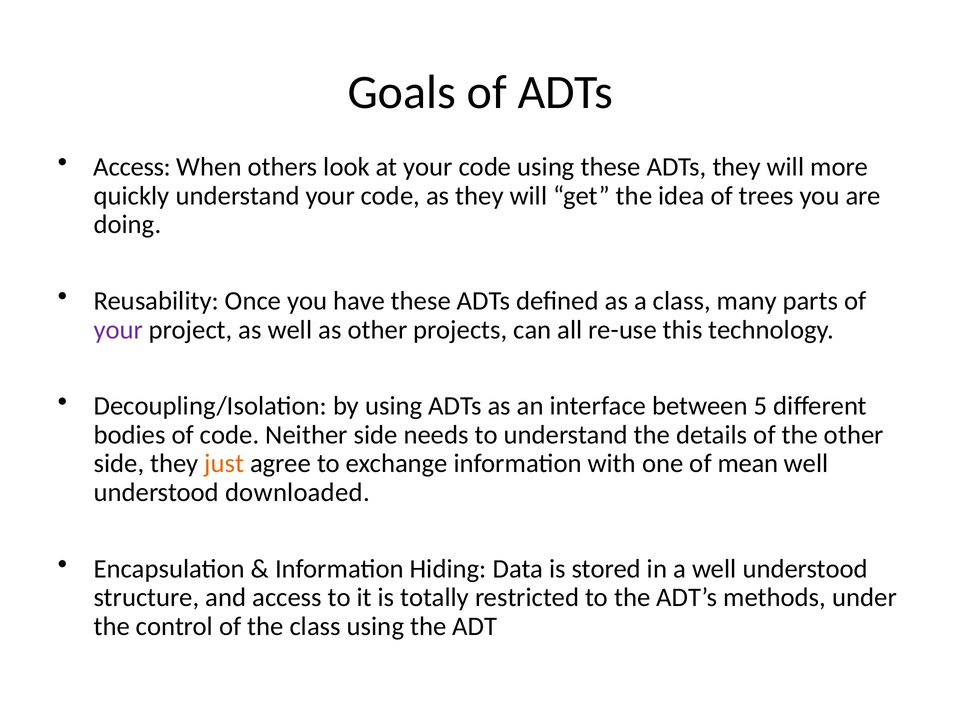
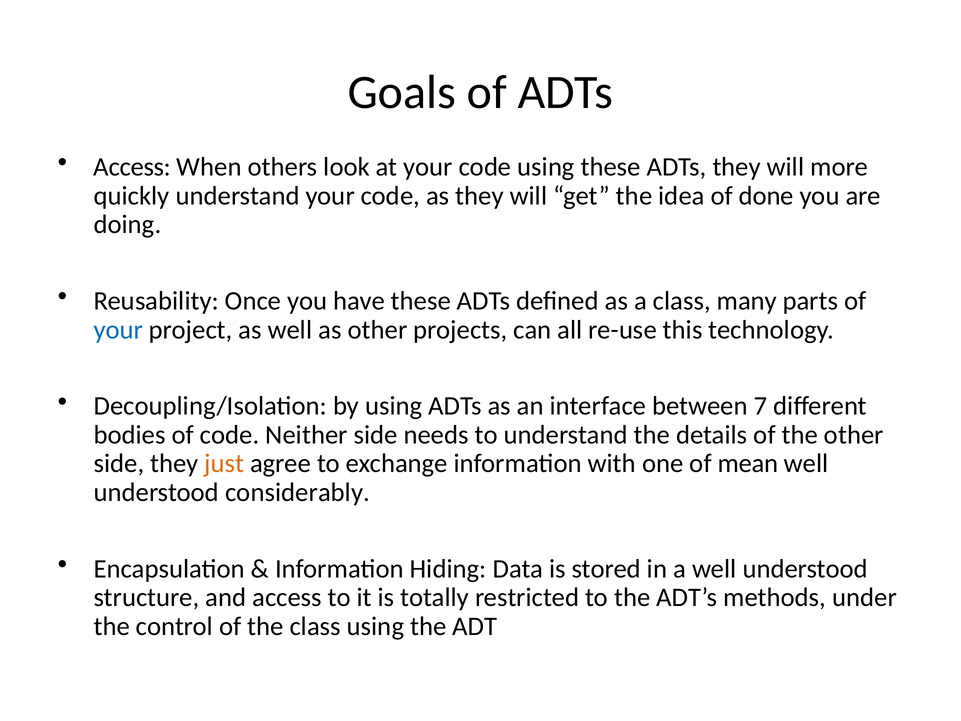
trees: trees -> done
your at (118, 330) colour: purple -> blue
5: 5 -> 7
downloaded: downloaded -> considerably
